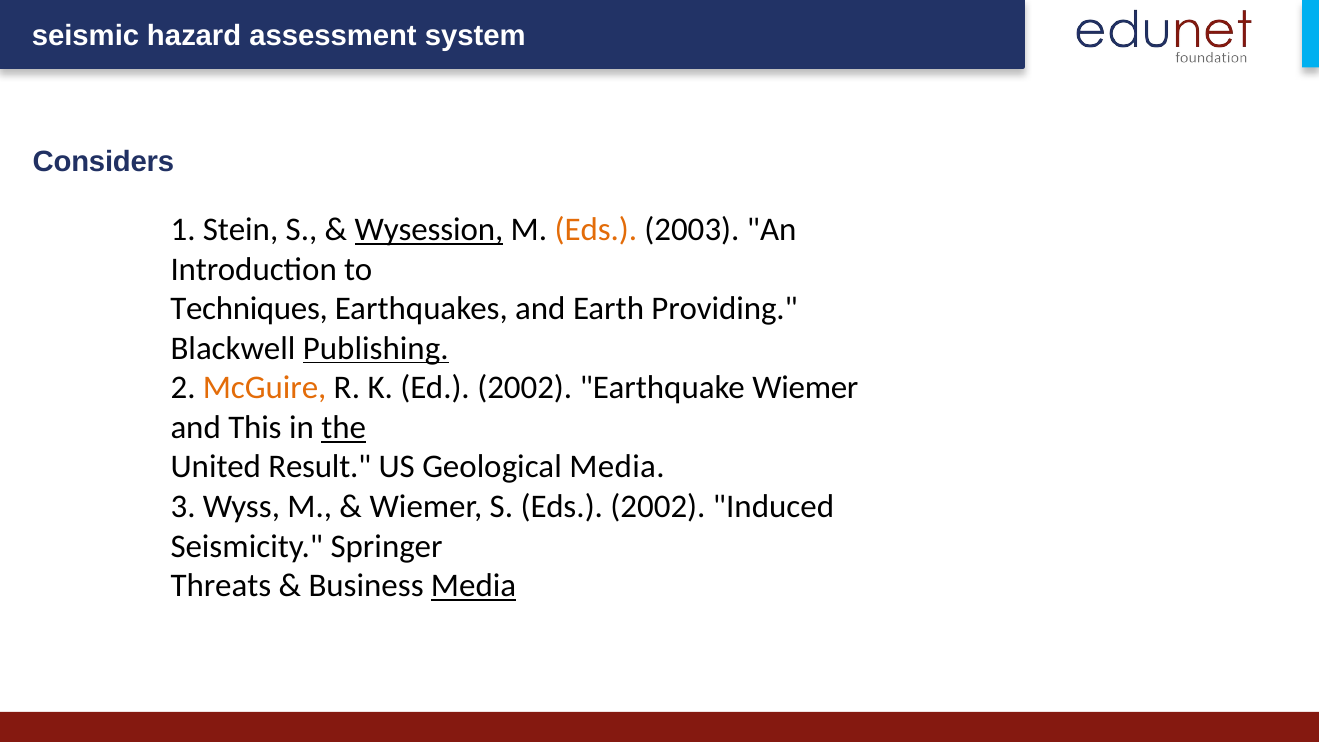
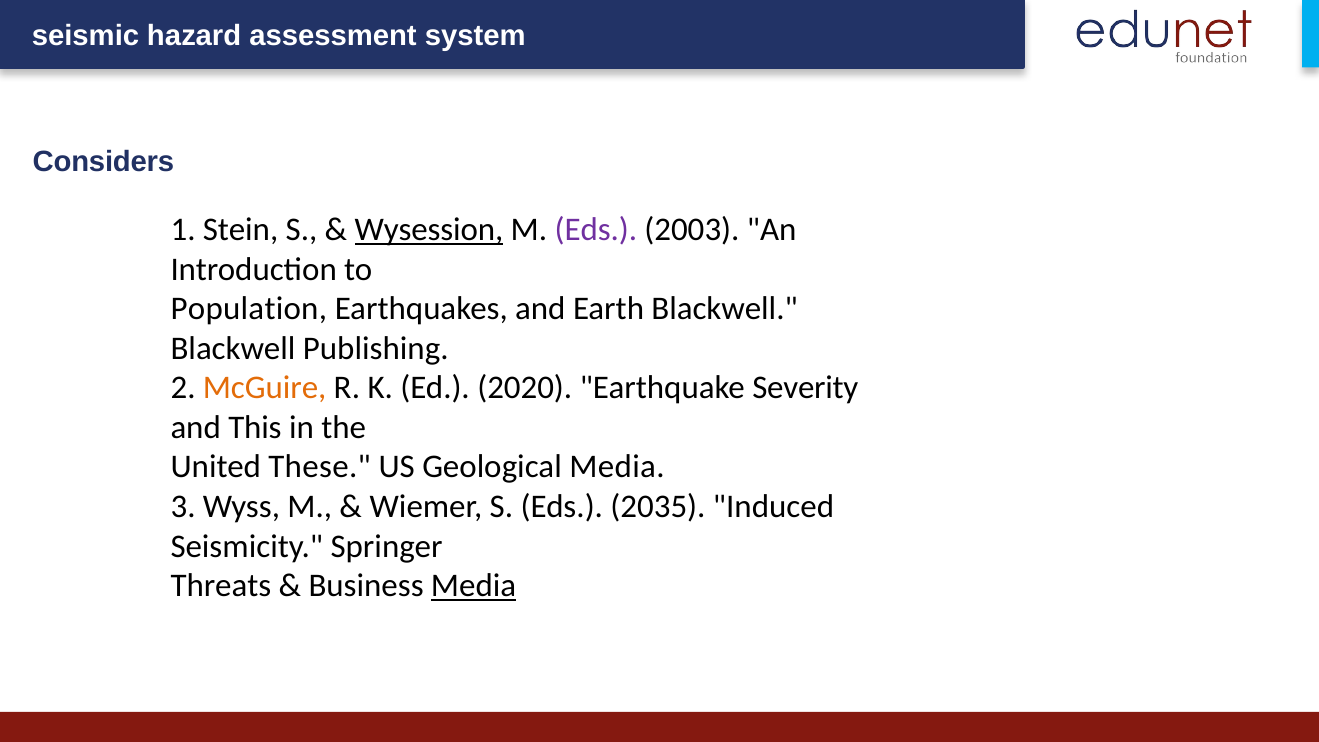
Eds at (596, 230) colour: orange -> purple
Techniques: Techniques -> Population
Earth Providing: Providing -> Blackwell
Publishing underline: present -> none
Ed 2002: 2002 -> 2020
Earthquake Wiemer: Wiemer -> Severity
the underline: present -> none
Result: Result -> These
Eds 2002: 2002 -> 2035
